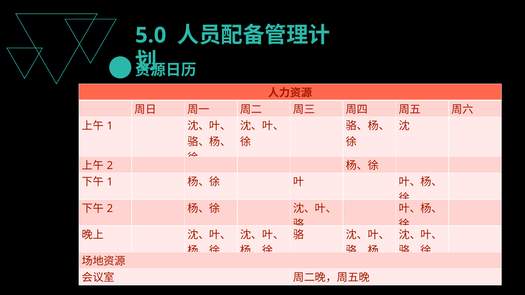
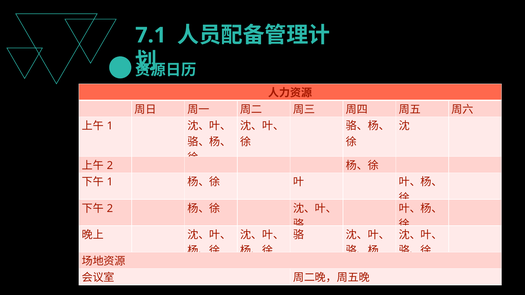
5.0: 5.0 -> 7.1
